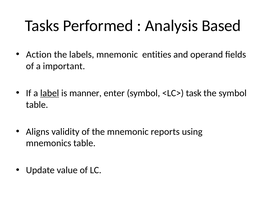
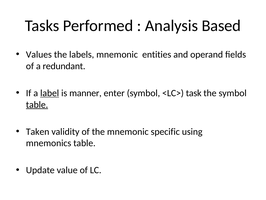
Action: Action -> Values
important: important -> redundant
table at (37, 104) underline: none -> present
Aligns: Aligns -> Taken
reports: reports -> specific
